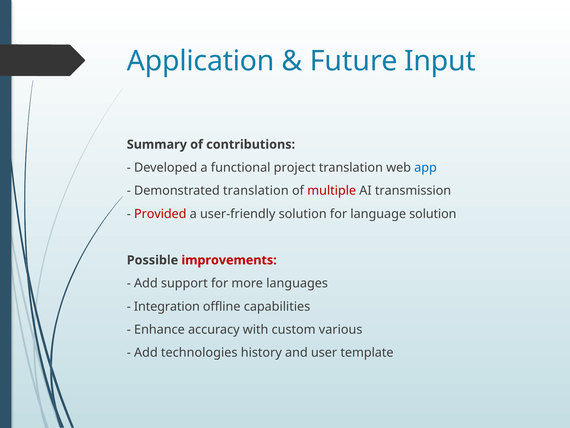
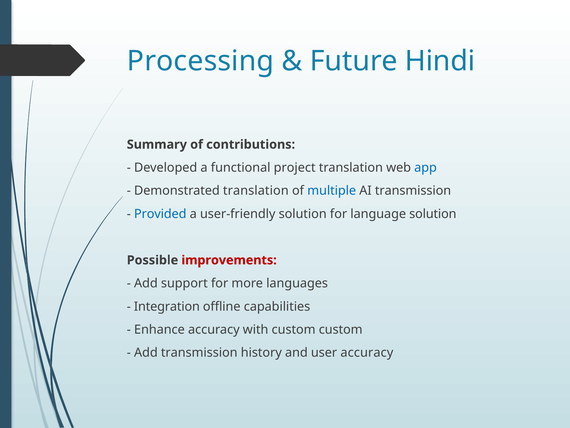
Application: Application -> Processing
Input: Input -> Hindi
multiple colour: red -> blue
Provided colour: red -> blue
custom various: various -> custom
Add technologies: technologies -> transmission
user template: template -> accuracy
